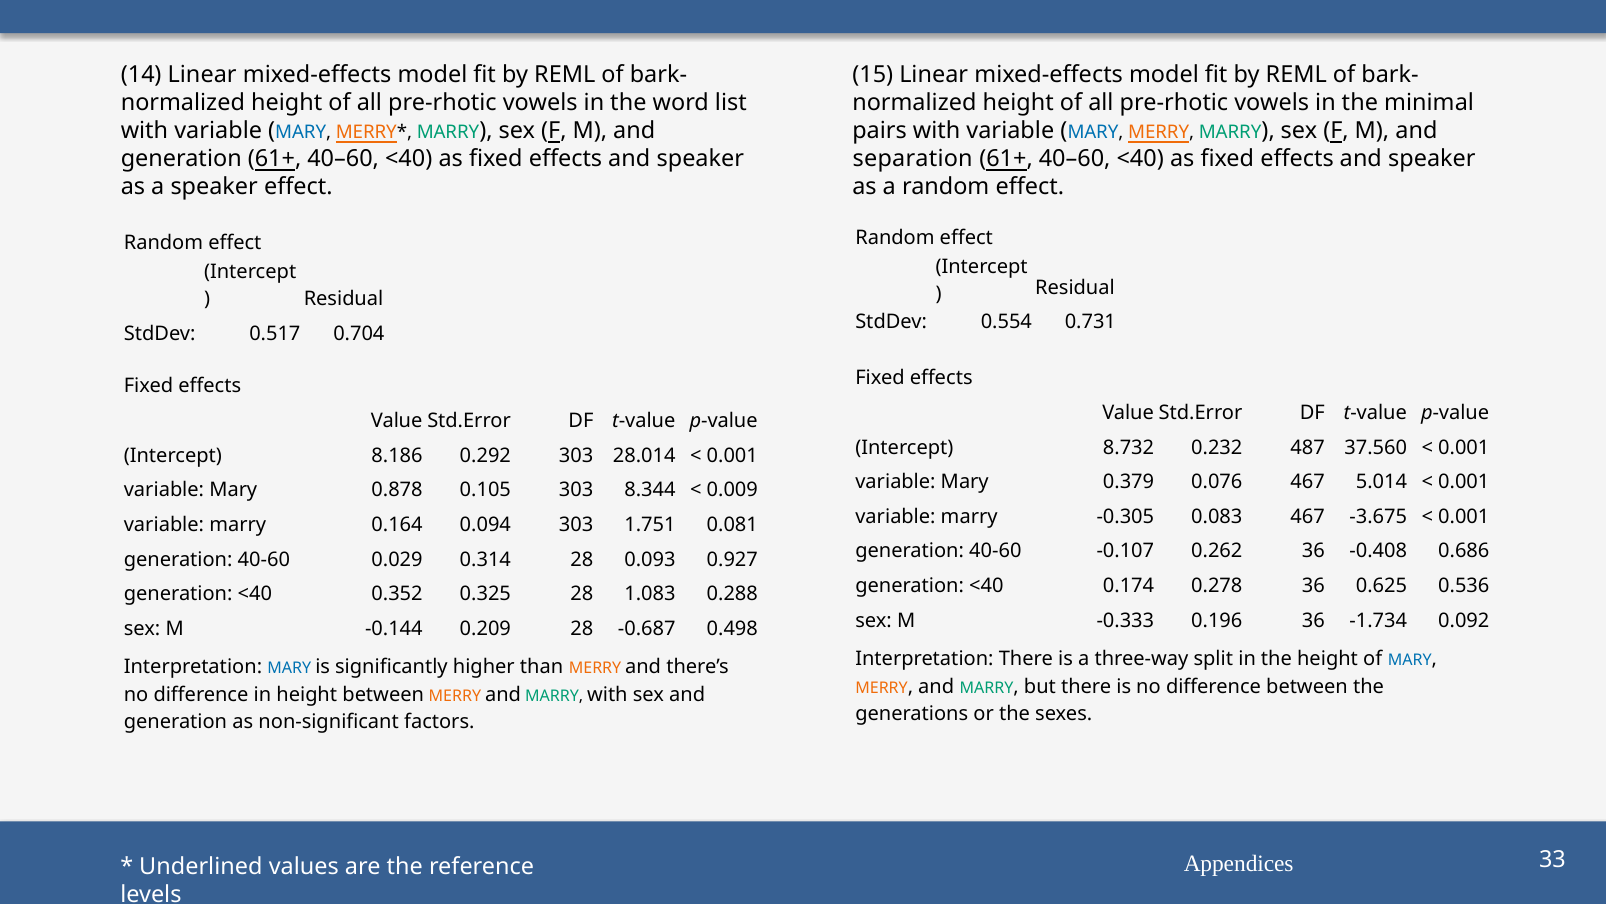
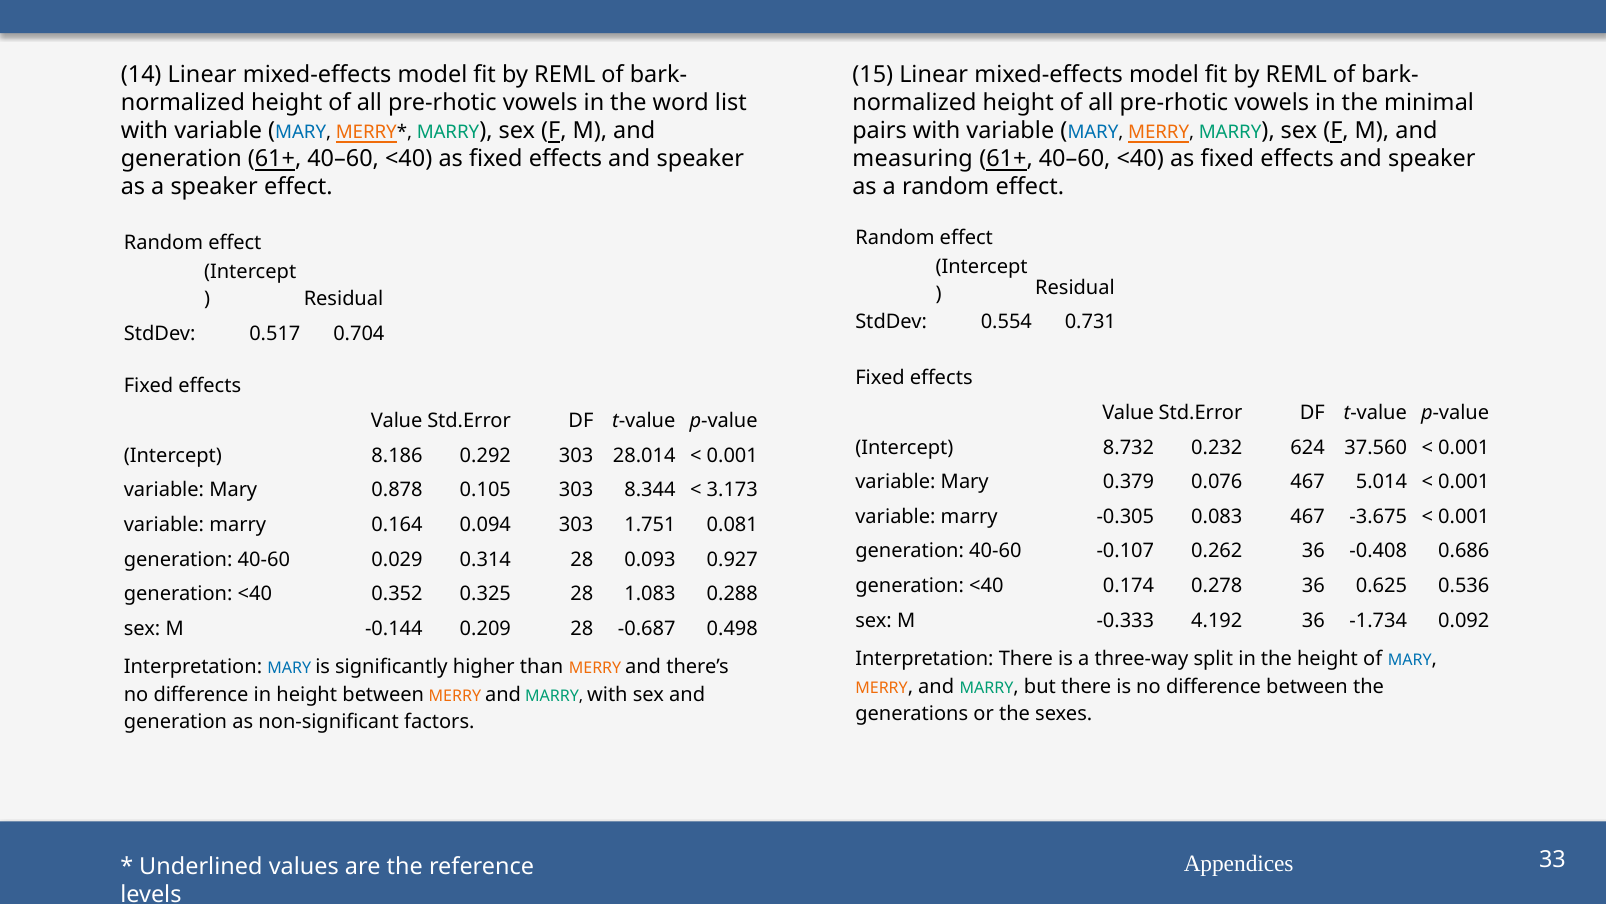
separation: separation -> measuring
487: 487 -> 624
0.009: 0.009 -> 3.173
0.196: 0.196 -> 4.192
